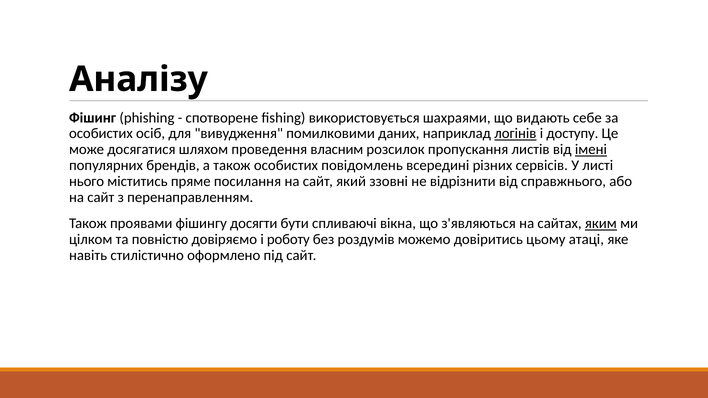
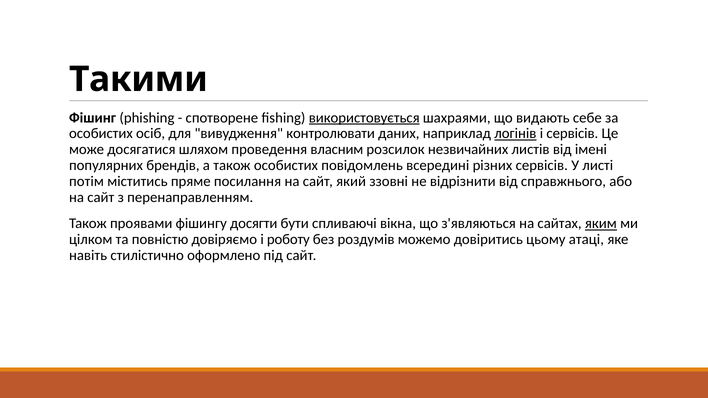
Аналізу: Аналізу -> Такими
використовується underline: none -> present
помилковими: помилковими -> контролювати
і доступу: доступу -> сервісів
пропускання: пропускання -> незвичайних
імені underline: present -> none
нього: нього -> потім
